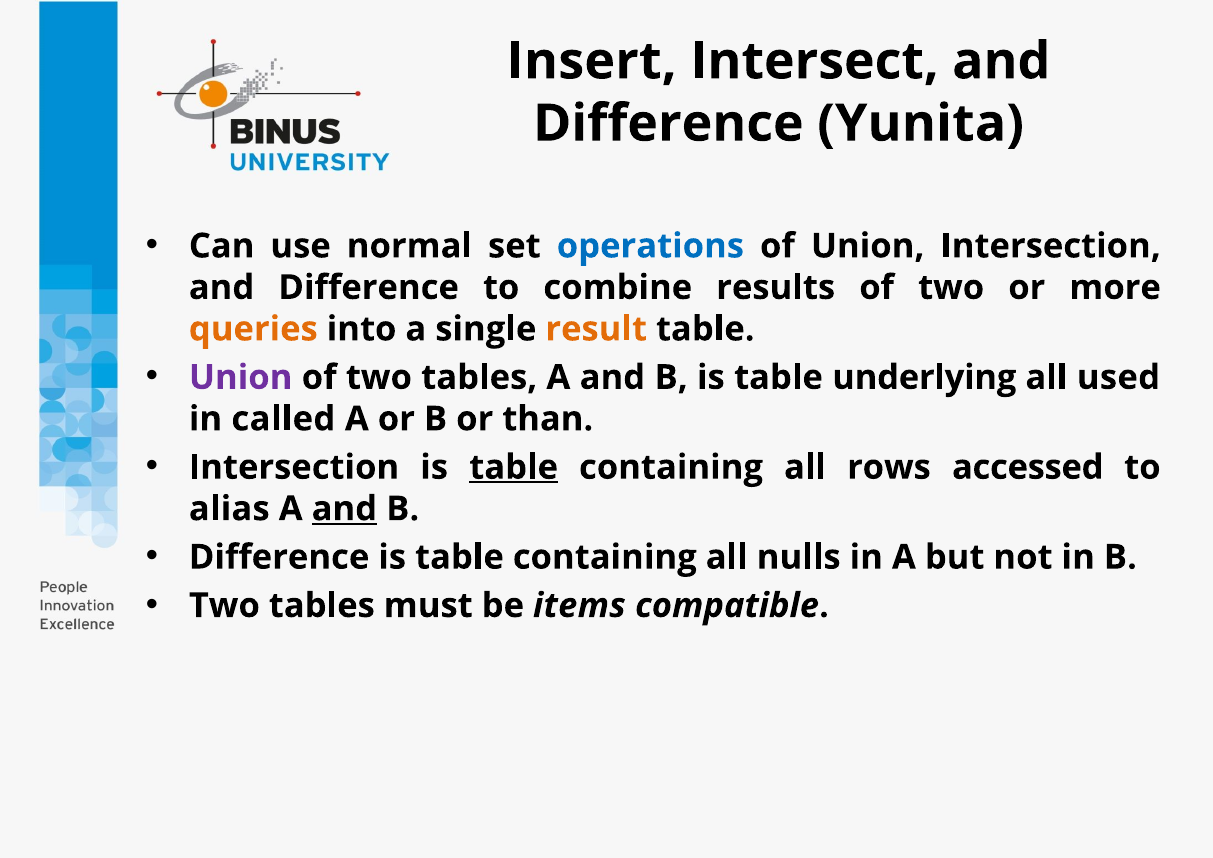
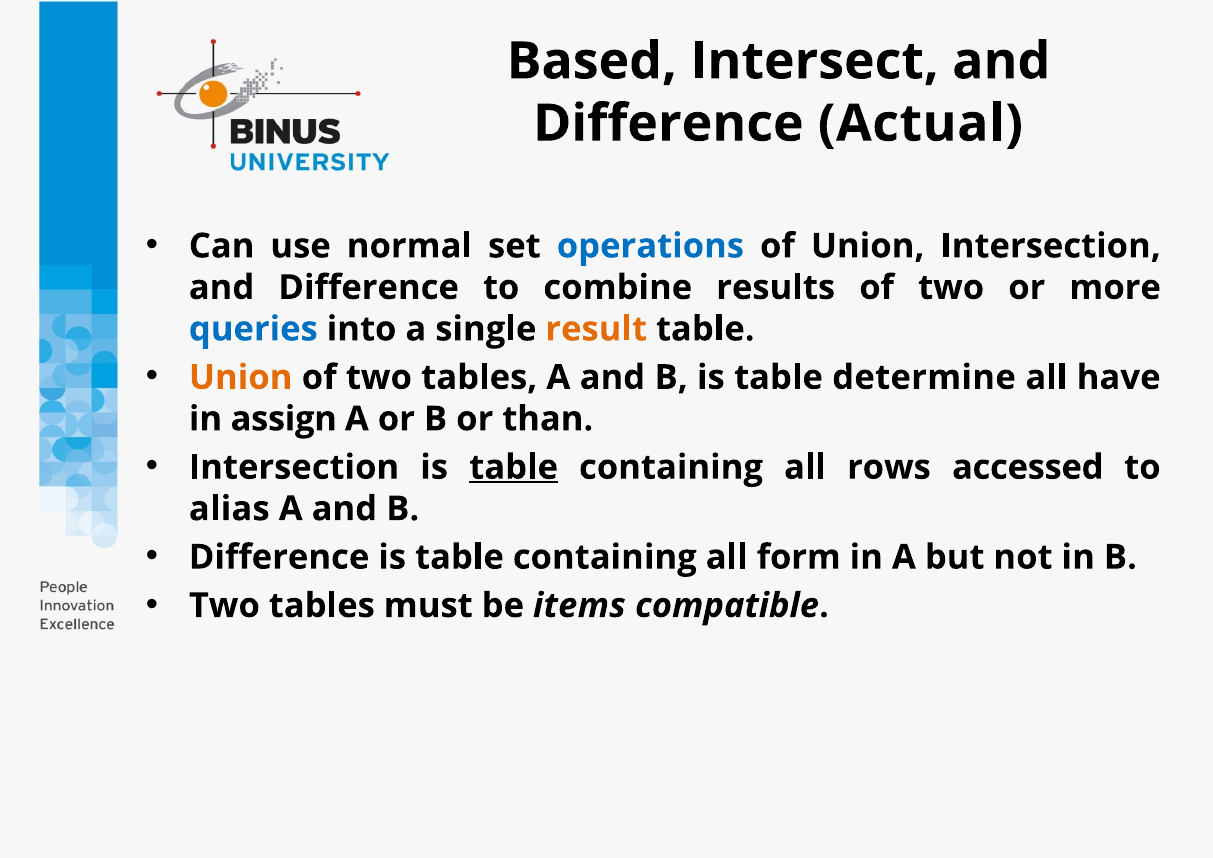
Insert: Insert -> Based
Yunita: Yunita -> Actual
queries colour: orange -> blue
Union at (241, 378) colour: purple -> orange
underlying: underlying -> determine
used: used -> have
called: called -> assign
and at (344, 509) underline: present -> none
nulls: nulls -> form
